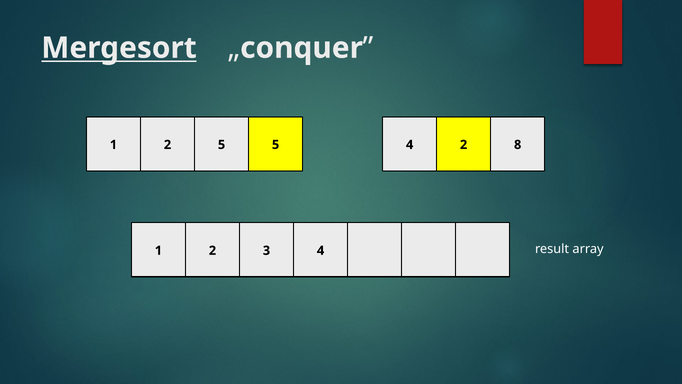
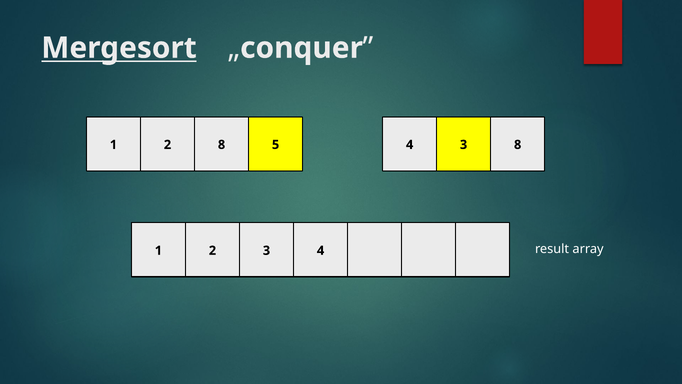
2 5: 5 -> 8
4 2: 2 -> 3
